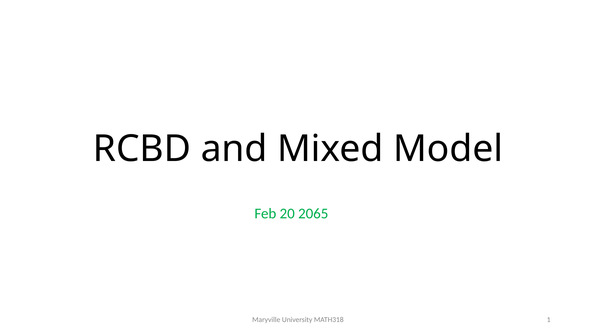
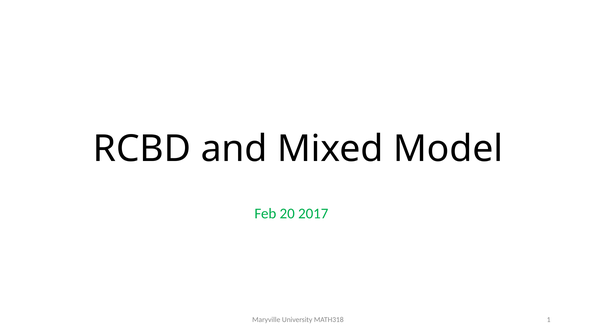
2065: 2065 -> 2017
